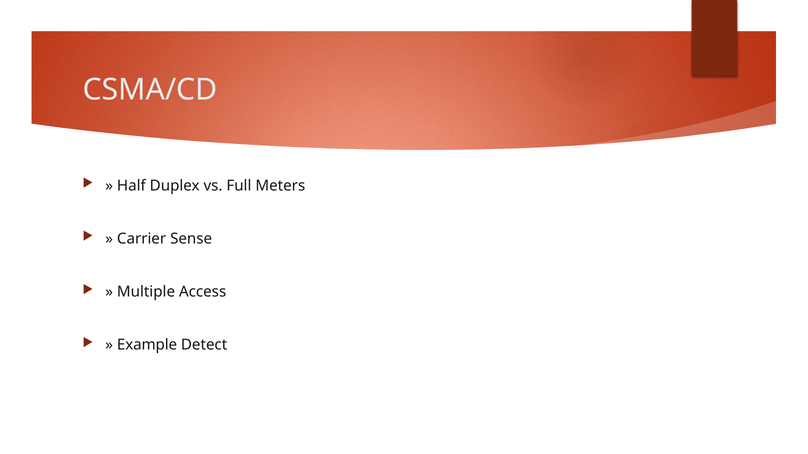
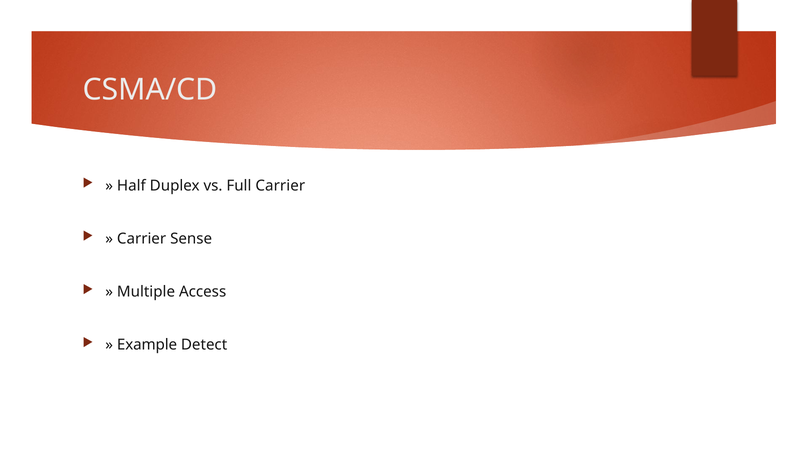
Full Meters: Meters -> Carrier
